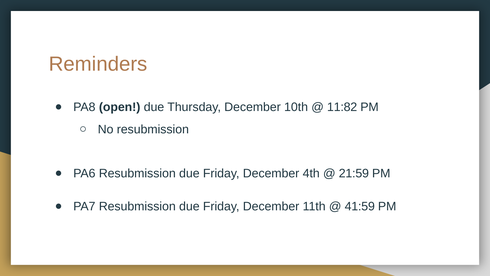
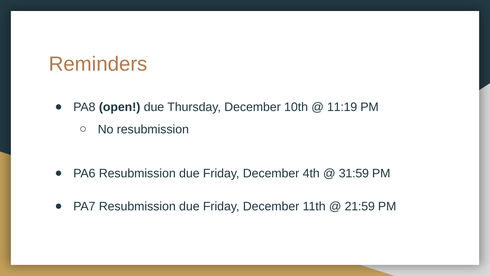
11:82: 11:82 -> 11:19
21:59: 21:59 -> 31:59
41:59: 41:59 -> 21:59
